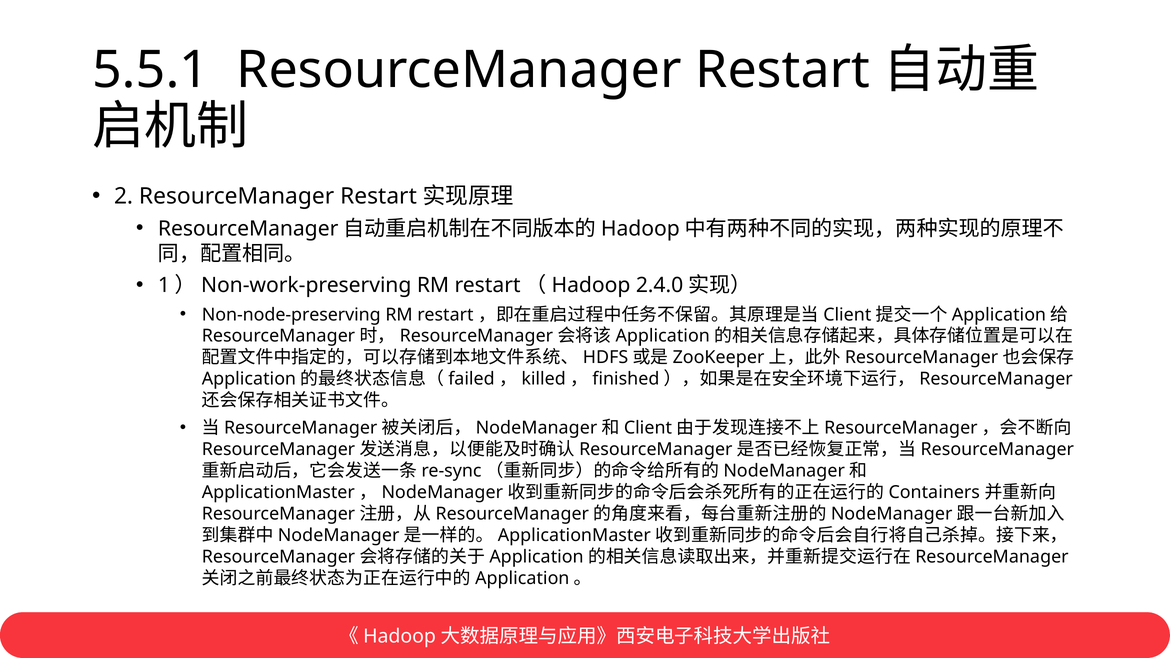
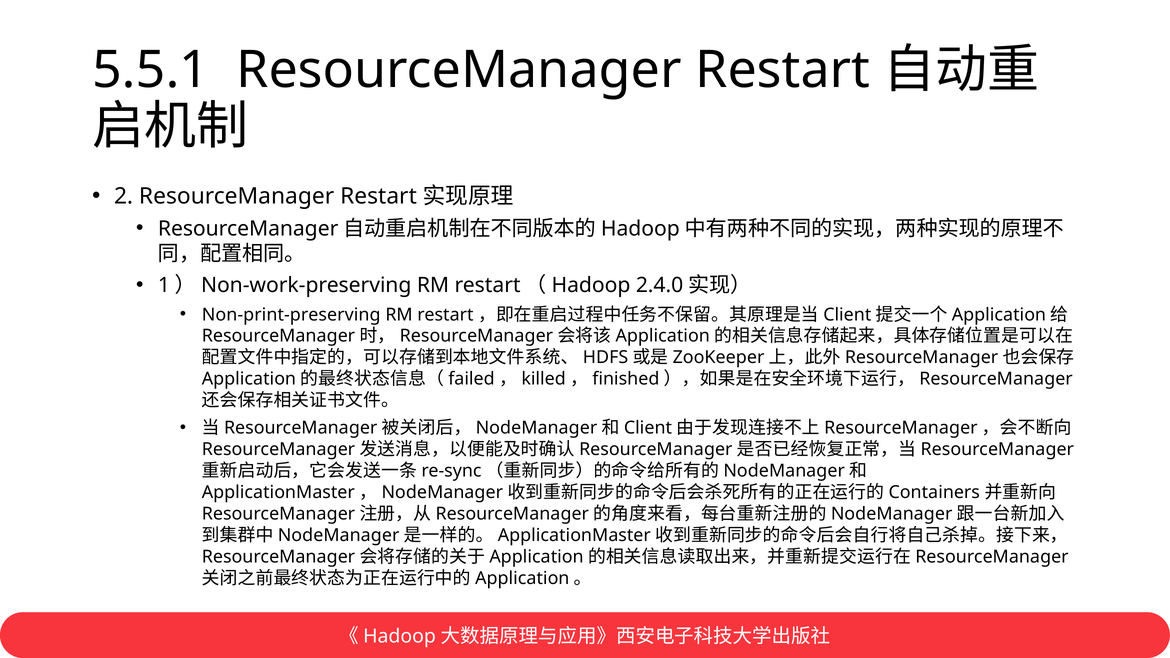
Non-node-preserving: Non-node-preserving -> Non-print-preserving
